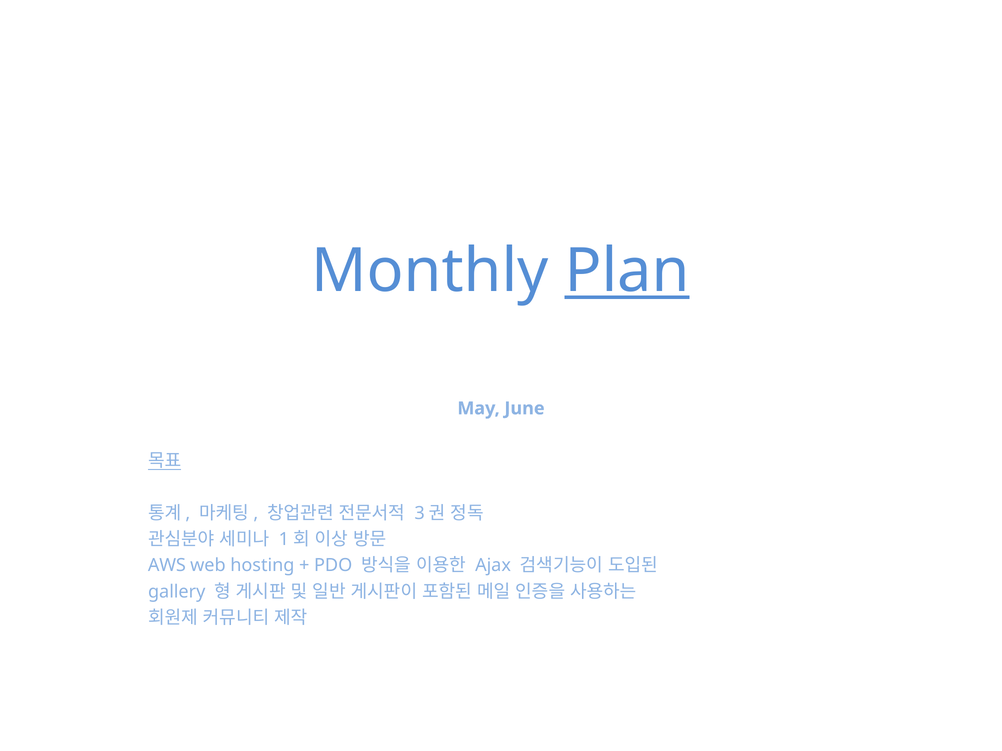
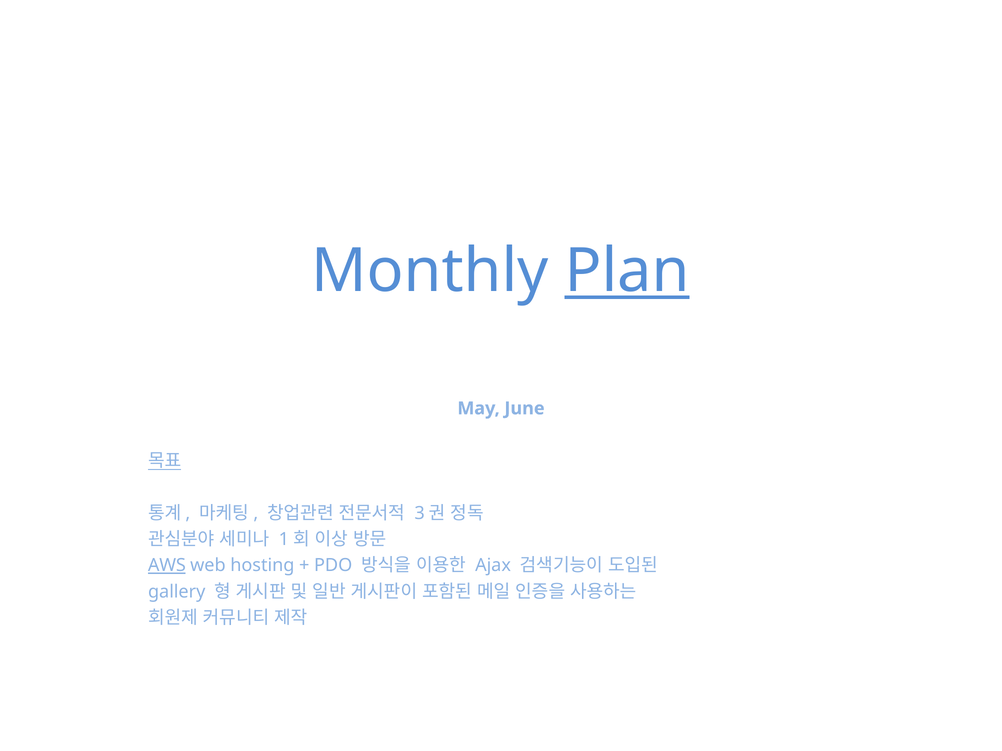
AWS underline: none -> present
